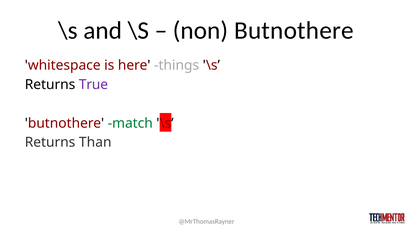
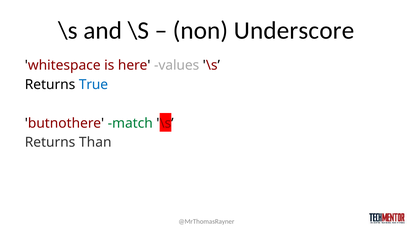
non Butnothere: Butnothere -> Underscore
things: things -> values
True colour: purple -> blue
